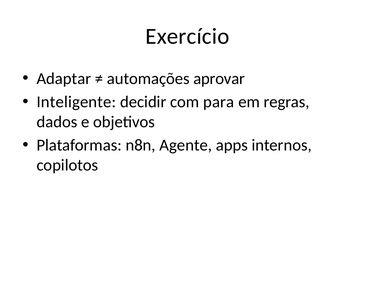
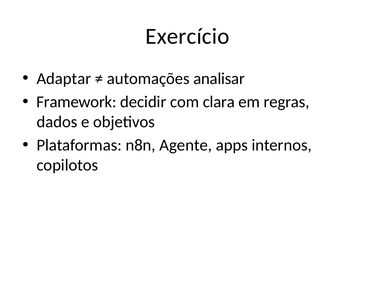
aprovar: aprovar -> analisar
Inteligente: Inteligente -> Framework
para: para -> clara
